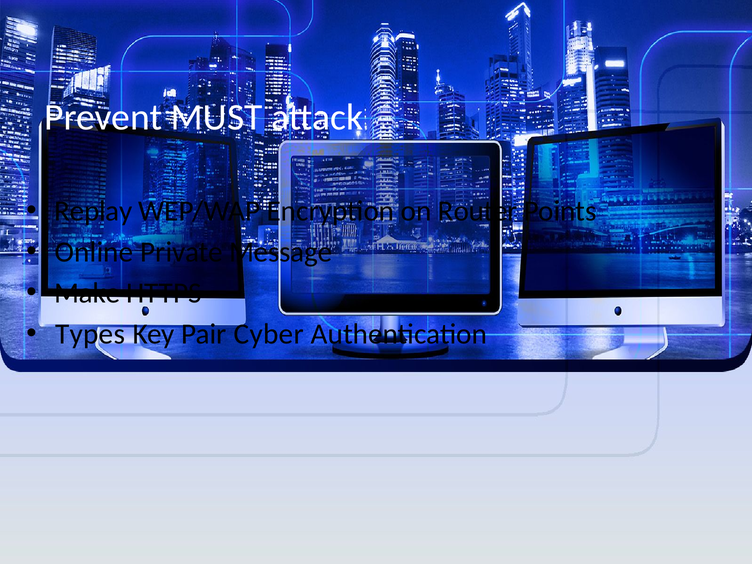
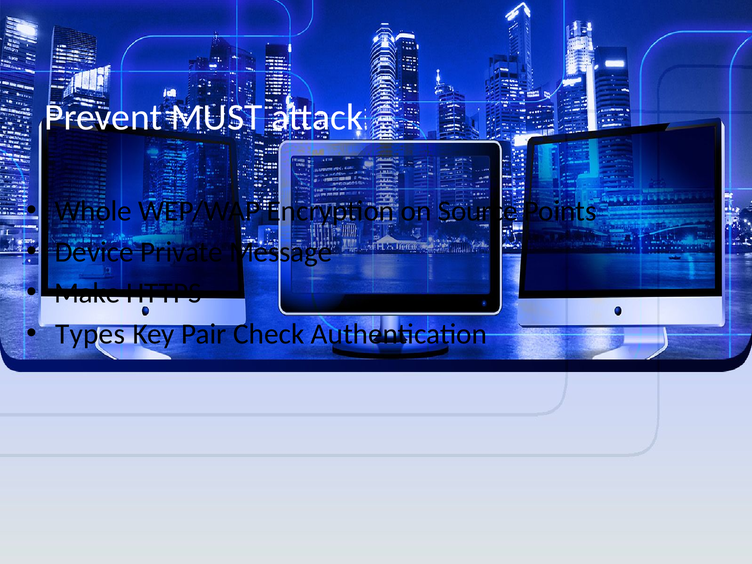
Replay: Replay -> Whole
Router: Router -> Source
Online: Online -> Device
Cyber: Cyber -> Check
